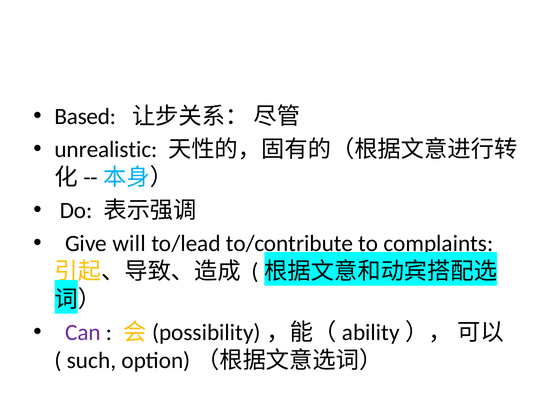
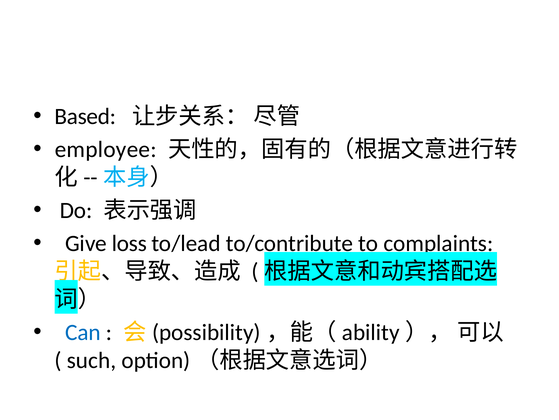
unrealistic: unrealistic -> employee
will: will -> loss
Can colour: purple -> blue
